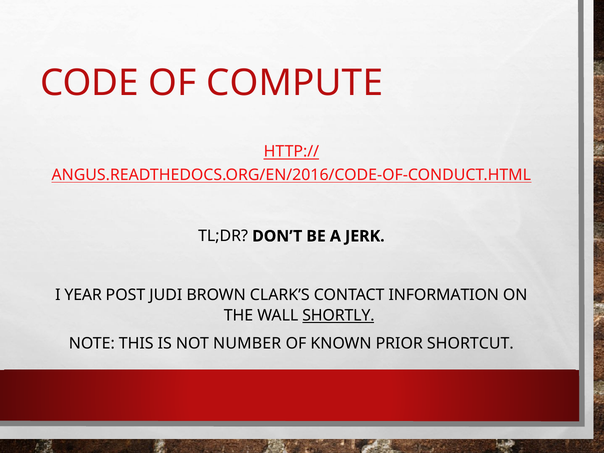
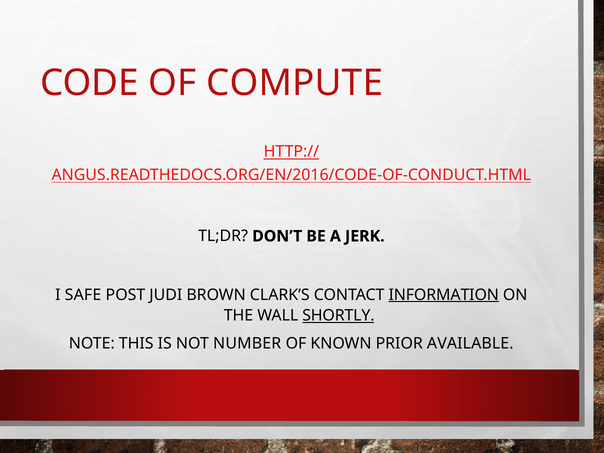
YEAR: YEAR -> SAFE
INFORMATION underline: none -> present
SHORTCUT: SHORTCUT -> AVAILABLE
